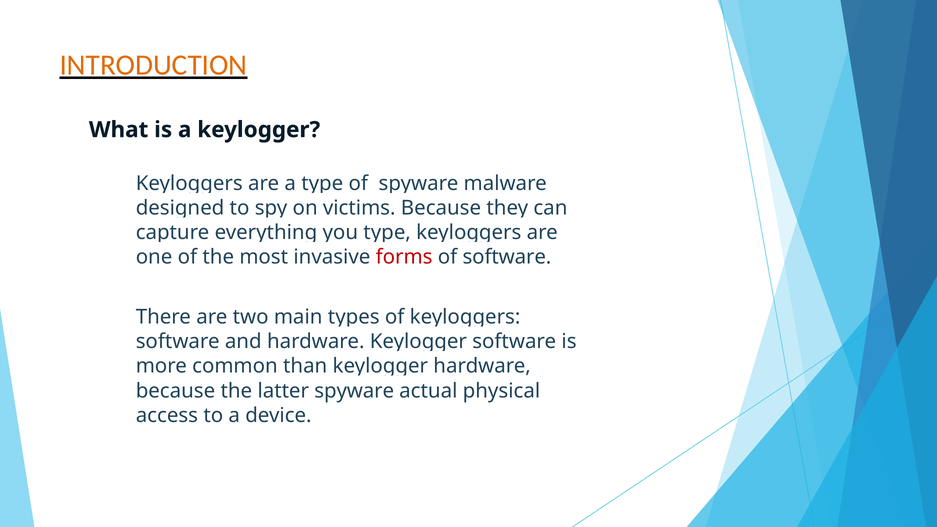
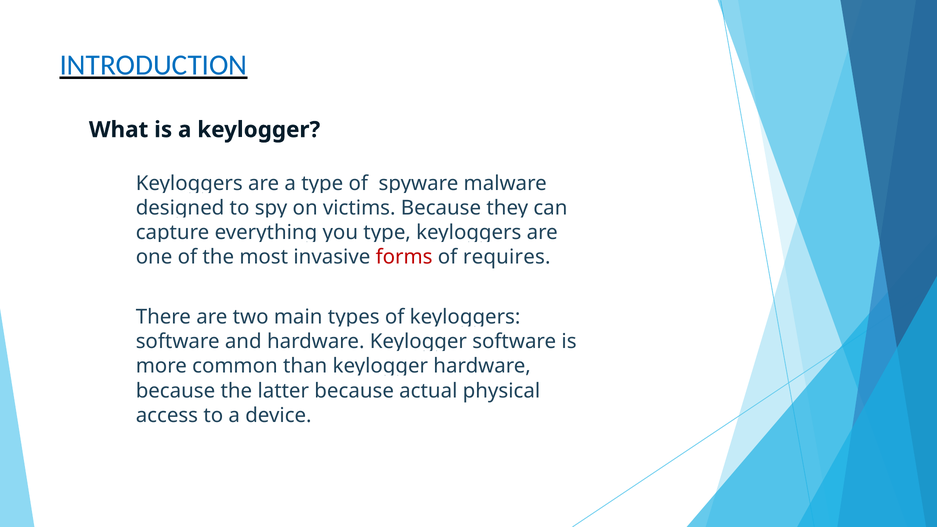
INTRODUCTION colour: orange -> blue
of software: software -> requires
spyware at (354, 391): spyware -> because
